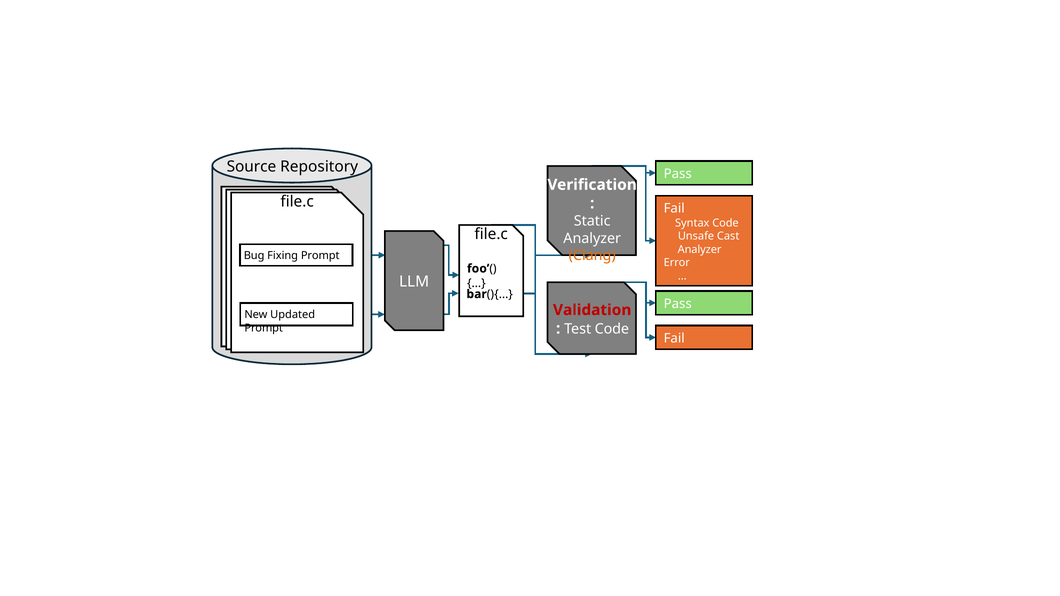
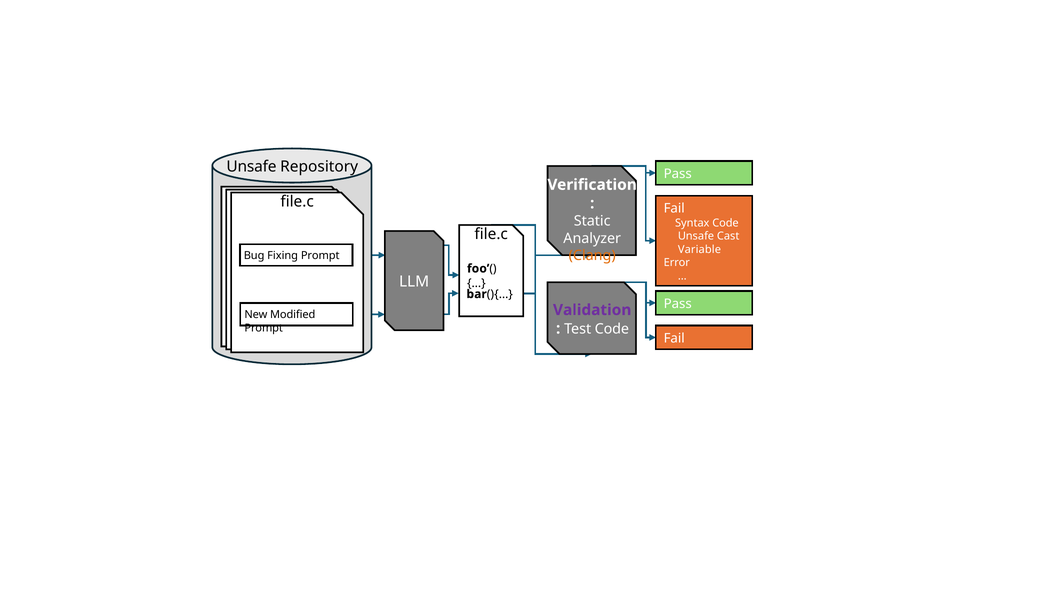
Source at (251, 167): Source -> Unsafe
Analyzer at (700, 249): Analyzer -> Variable
Validation colour: red -> purple
Updated: Updated -> Modified
